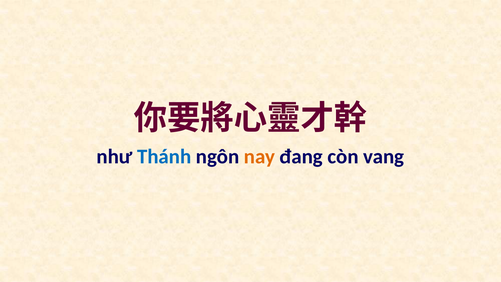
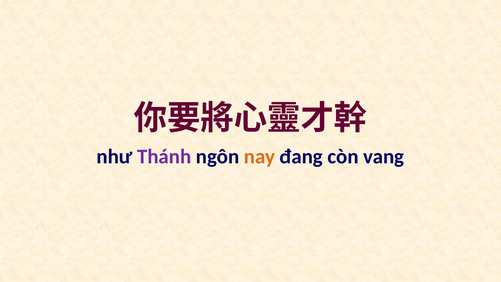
Thánh colour: blue -> purple
